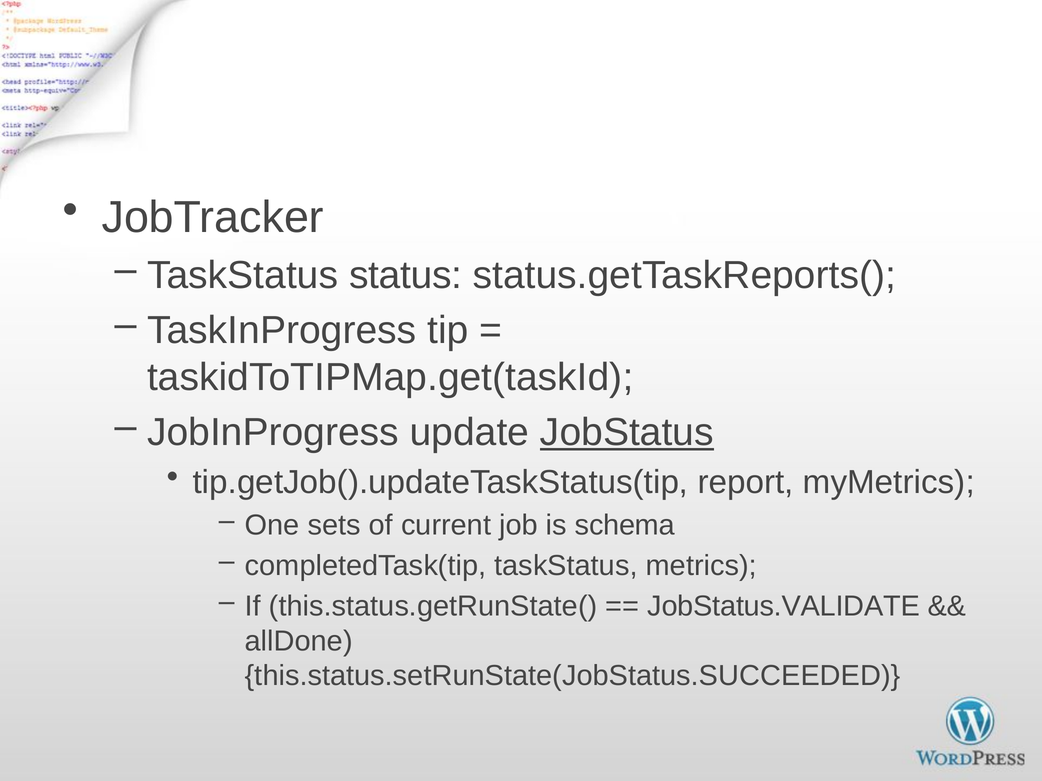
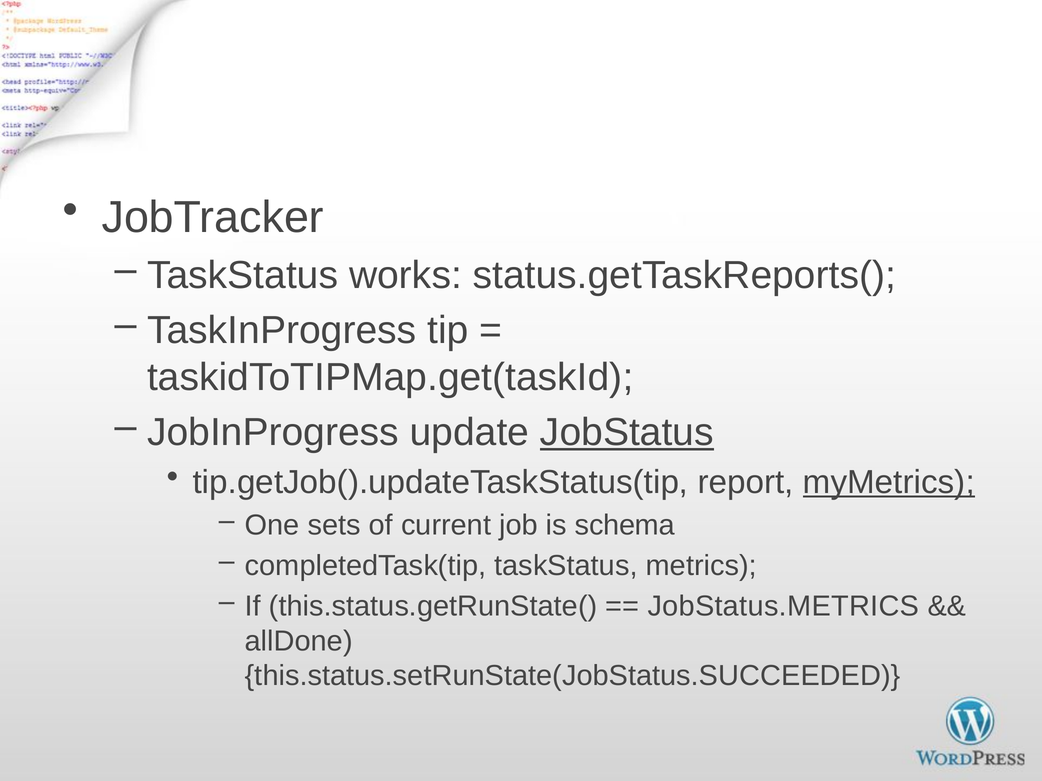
status: status -> works
myMetrics underline: none -> present
JobStatus.VALIDATE: JobStatus.VALIDATE -> JobStatus.METRICS
